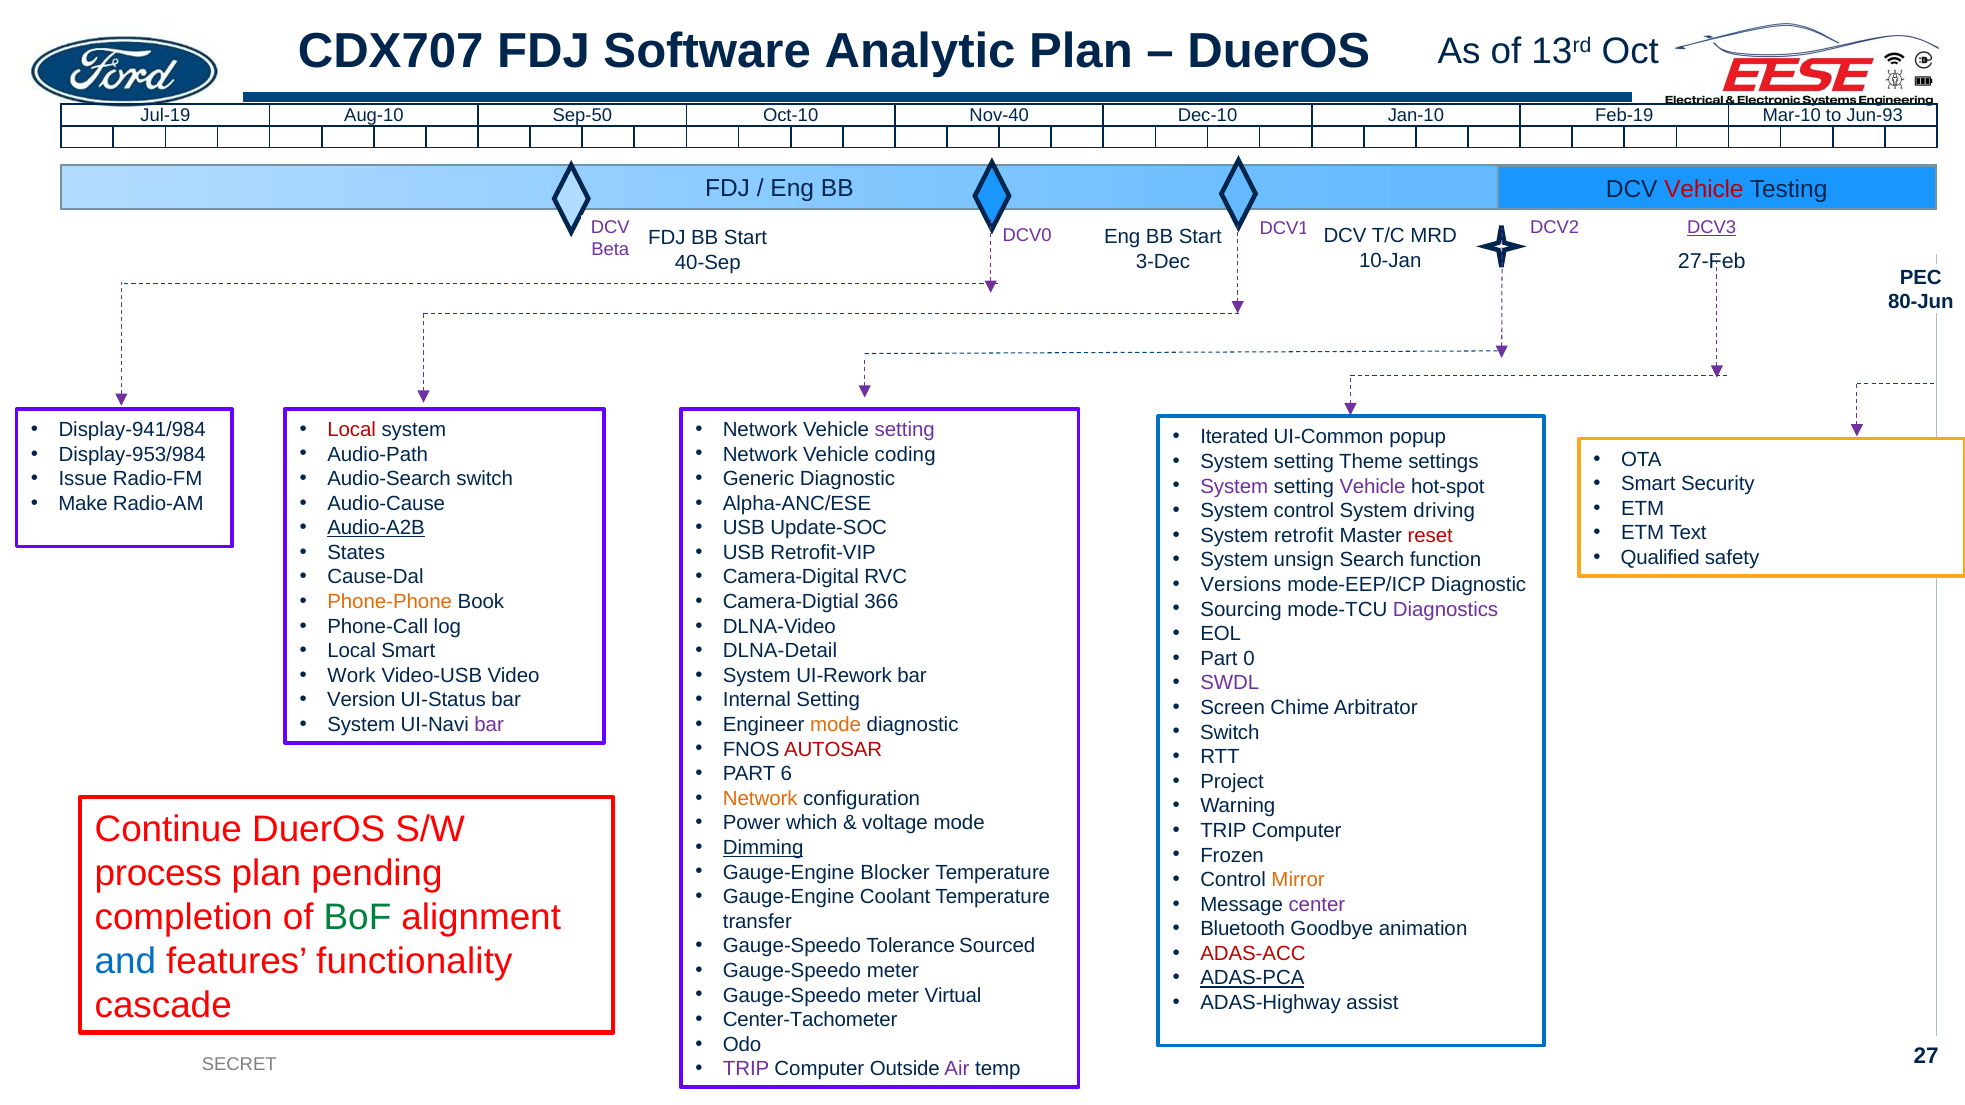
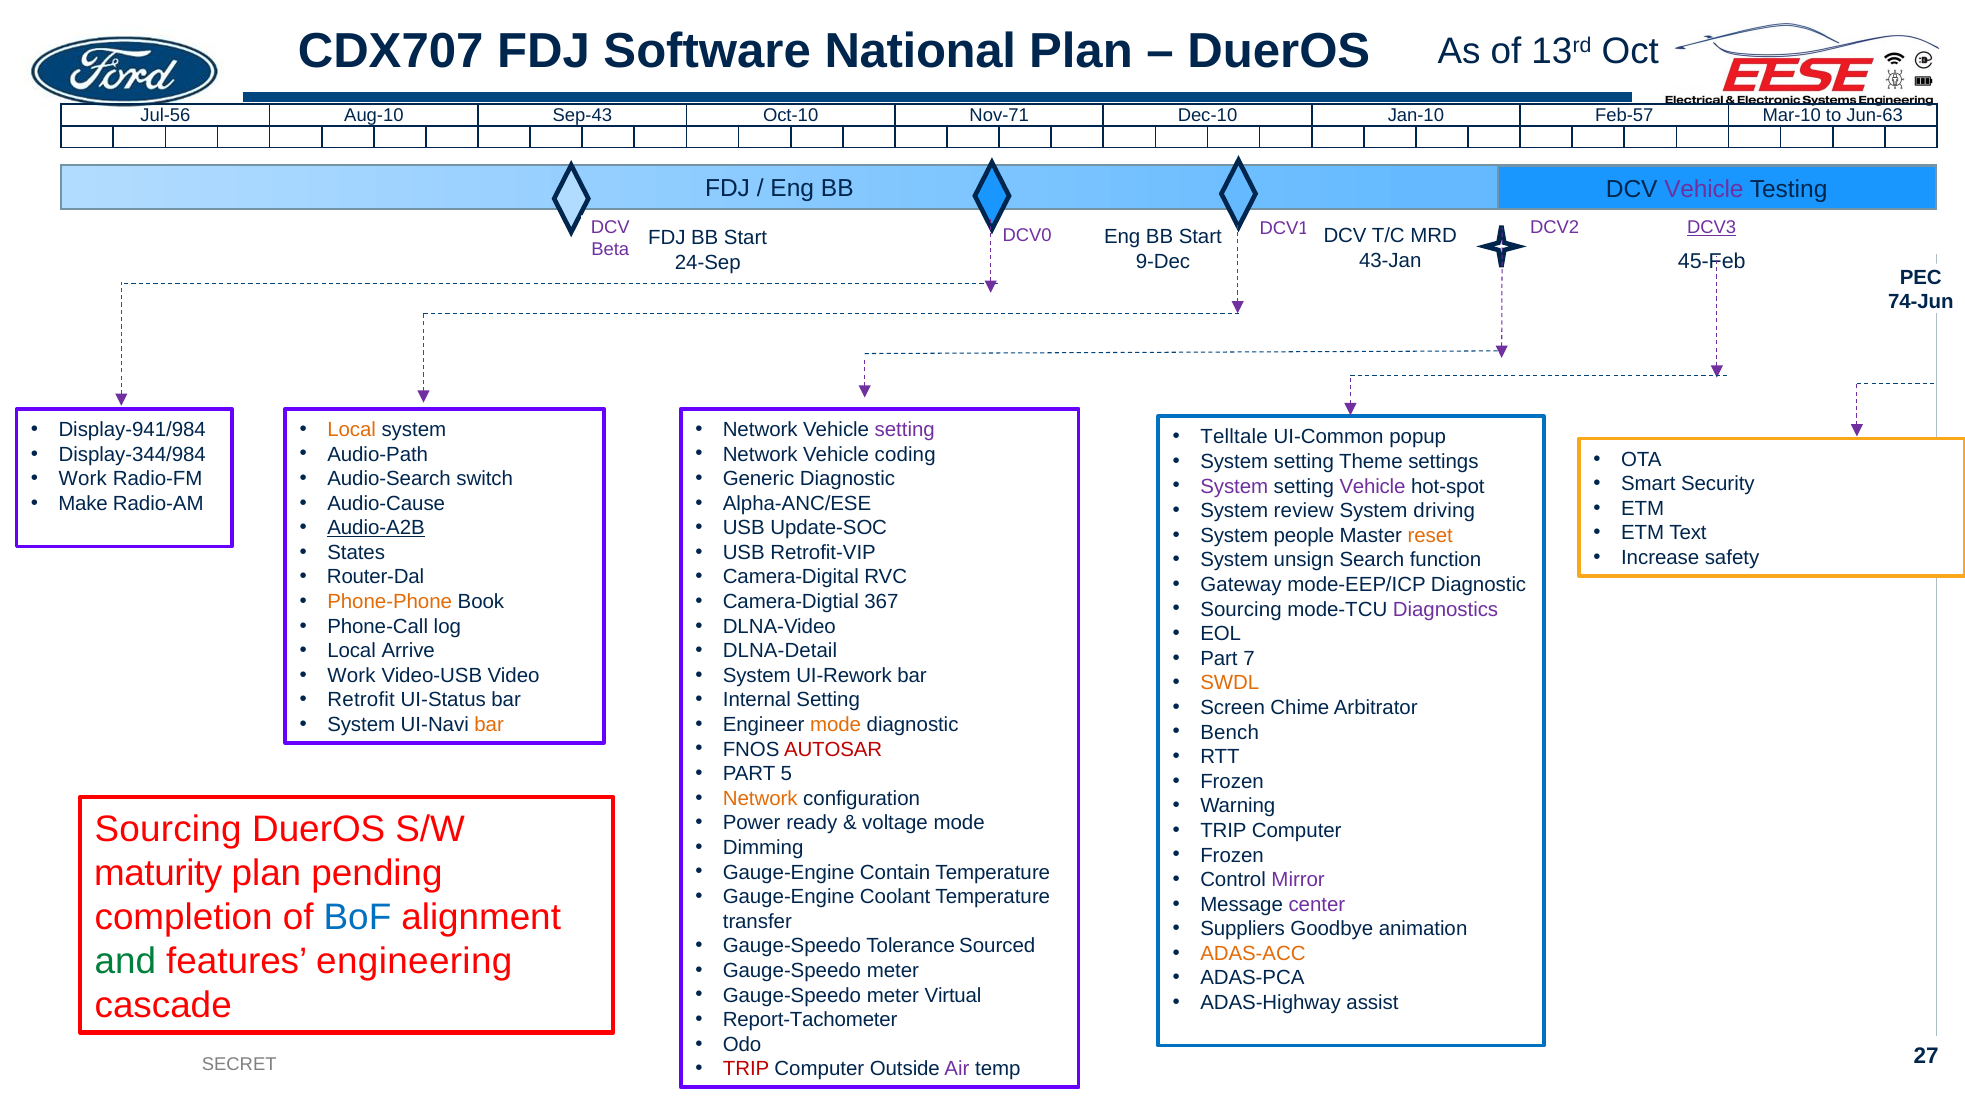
Analytic: Analytic -> National
Jul-19: Jul-19 -> Jul-56
Sep-50: Sep-50 -> Sep-43
Nov-40: Nov-40 -> Nov-71
Feb-19: Feb-19 -> Feb-57
Jun-93: Jun-93 -> Jun-63
Vehicle at (1704, 189) colour: red -> purple
27-Feb: 27-Feb -> 45-Feb
10-Jan: 10-Jan -> 43-Jan
3-Dec: 3-Dec -> 9-Dec
40-Sep: 40-Sep -> 24-Sep
80-Jun: 80-Jun -> 74-Jun
Local at (352, 430) colour: red -> orange
Iterated: Iterated -> Telltale
Display-953/984: Display-953/984 -> Display-344/984
Issue at (83, 479): Issue -> Work
System control: control -> review
retrofit: retrofit -> people
reset colour: red -> orange
Qualified: Qualified -> Increase
Cause-Dal: Cause-Dal -> Router-Dal
Versions: Versions -> Gateway
366: 366 -> 367
Local Smart: Smart -> Arrive
0: 0 -> 7
SWDL colour: purple -> orange
Version: Version -> Retrofit
bar at (489, 725) colour: purple -> orange
Switch at (1230, 732): Switch -> Bench
6: 6 -> 5
Project at (1232, 782): Project -> Frozen
Continue at (168, 829): Continue -> Sourcing
which: which -> ready
Dimming underline: present -> none
process: process -> maturity
Blocker: Blocker -> Contain
Mirror colour: orange -> purple
BoF colour: green -> blue
Bluetooth: Bluetooth -> Suppliers
ADAS-ACC colour: red -> orange
and colour: blue -> green
functionality: functionality -> engineering
ADAS-PCA underline: present -> none
Center-Tachometer: Center-Tachometer -> Report-Tachometer
TRIP at (746, 1069) colour: purple -> red
